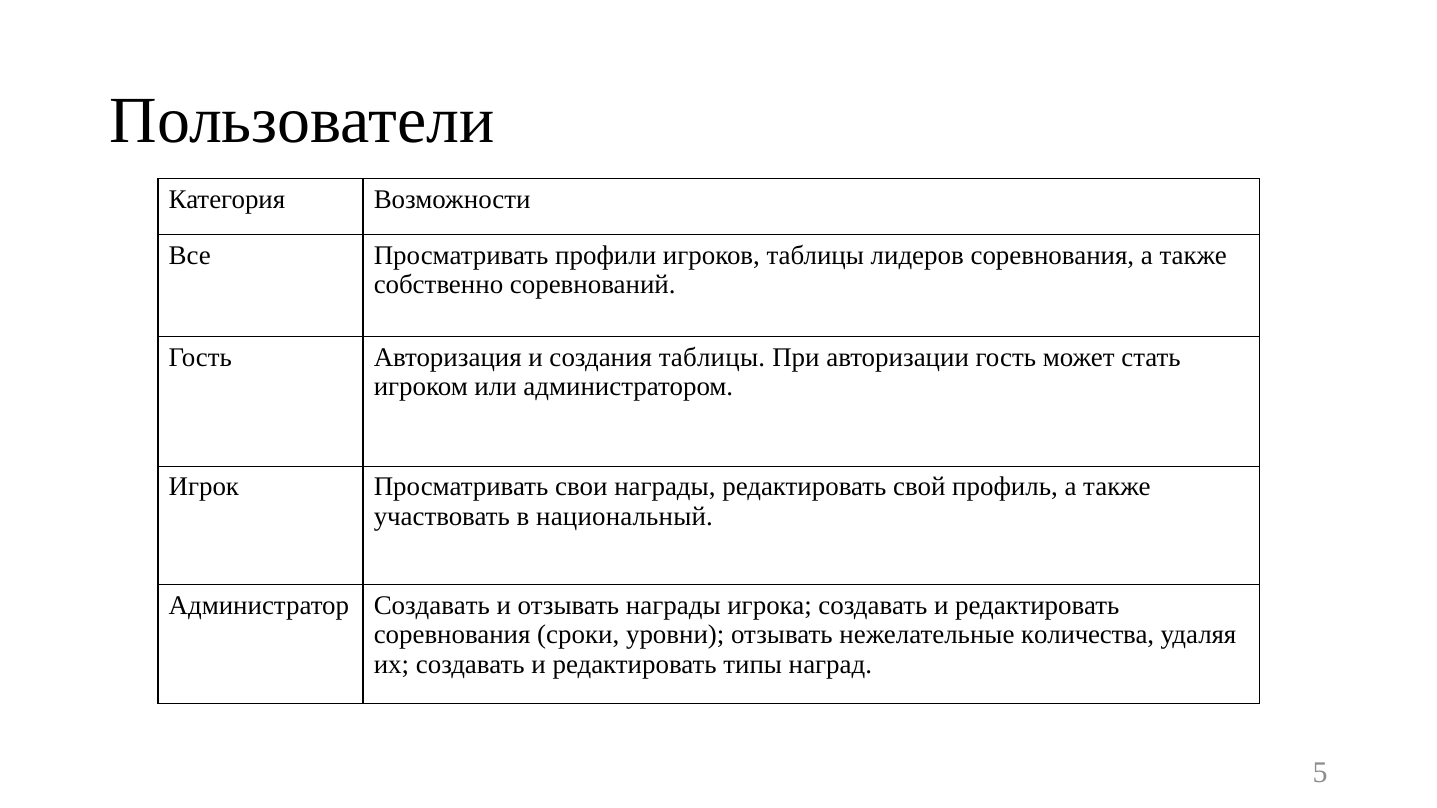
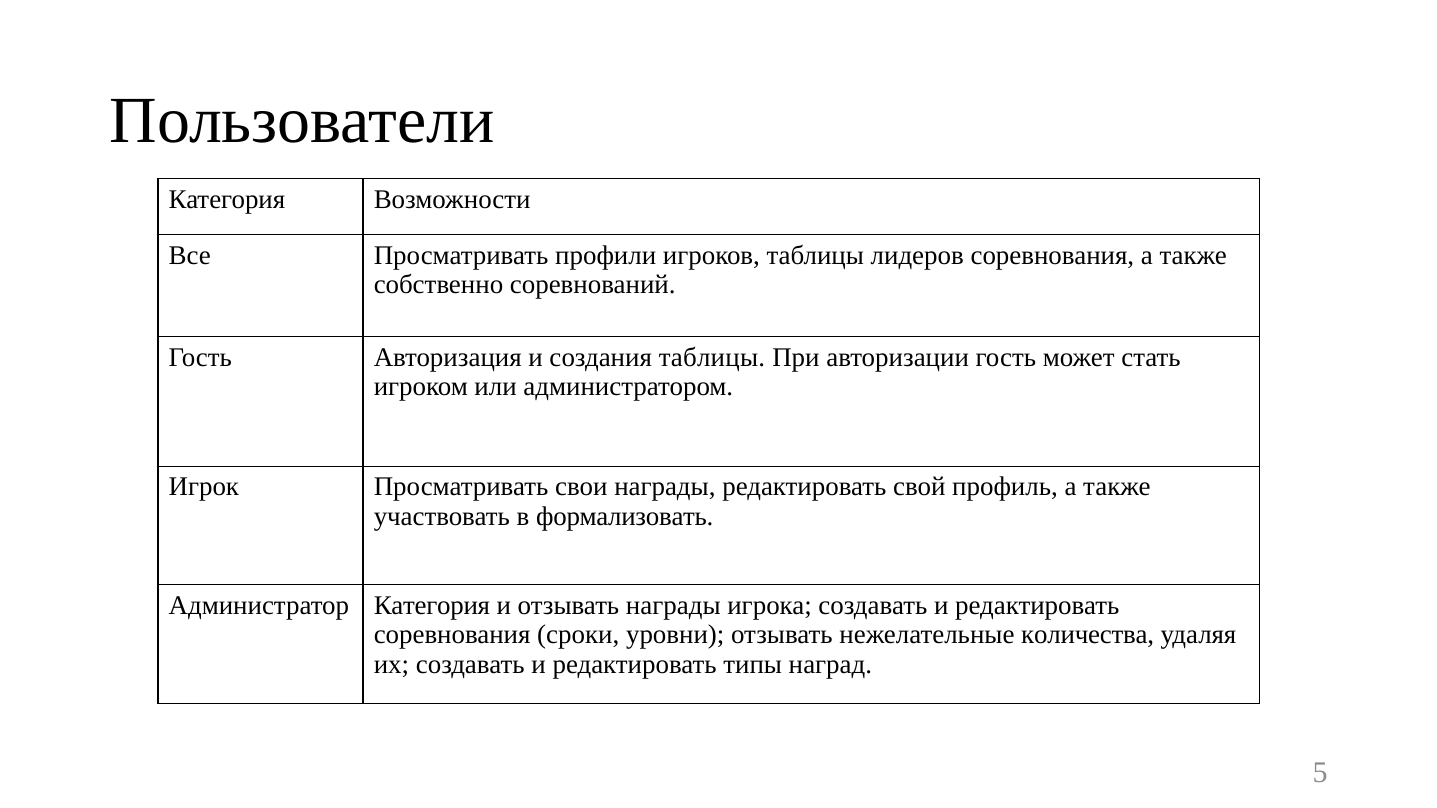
национальный: национальный -> формализовать
Администратор Создавать: Создавать -> Категория
